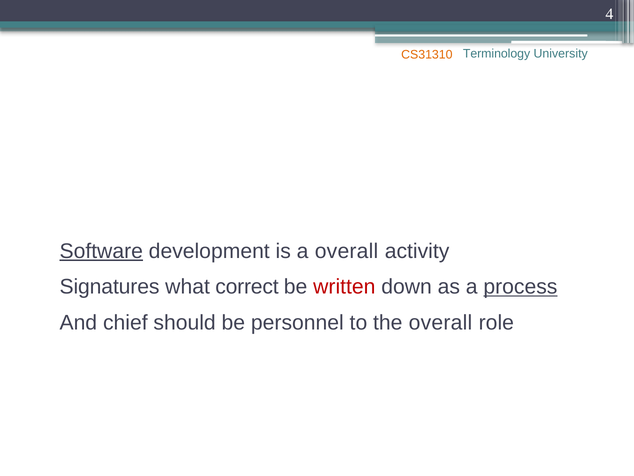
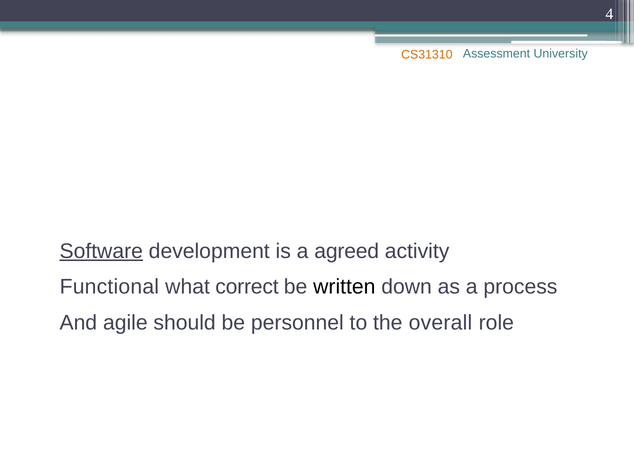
Terminology: Terminology -> Assessment
a overall: overall -> agreed
Signatures: Signatures -> Functional
written colour: red -> black
process at (520, 287) underline: present -> none
chief: chief -> agile
